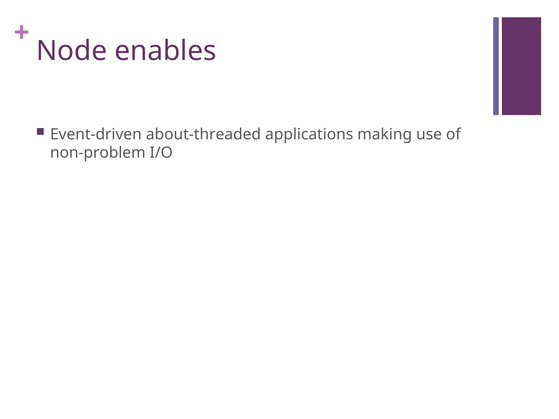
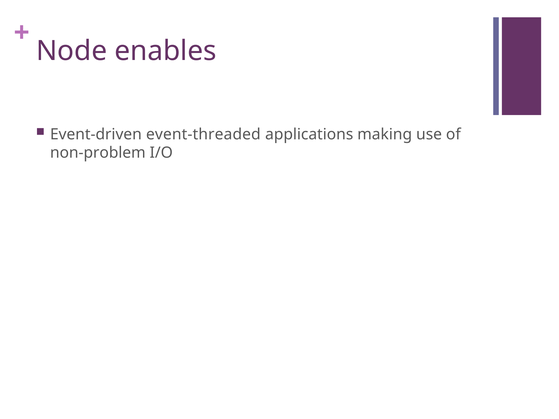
about-threaded: about-threaded -> event-threaded
